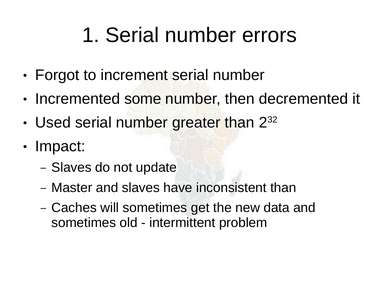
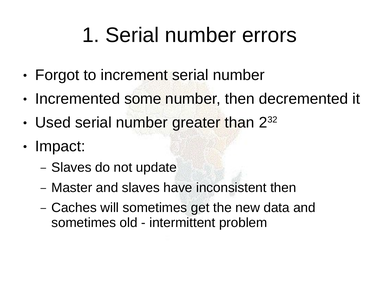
inconsistent than: than -> then
